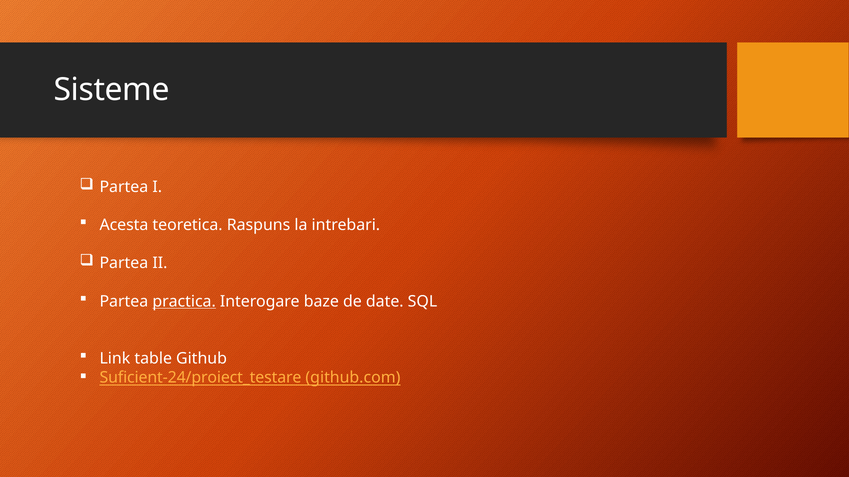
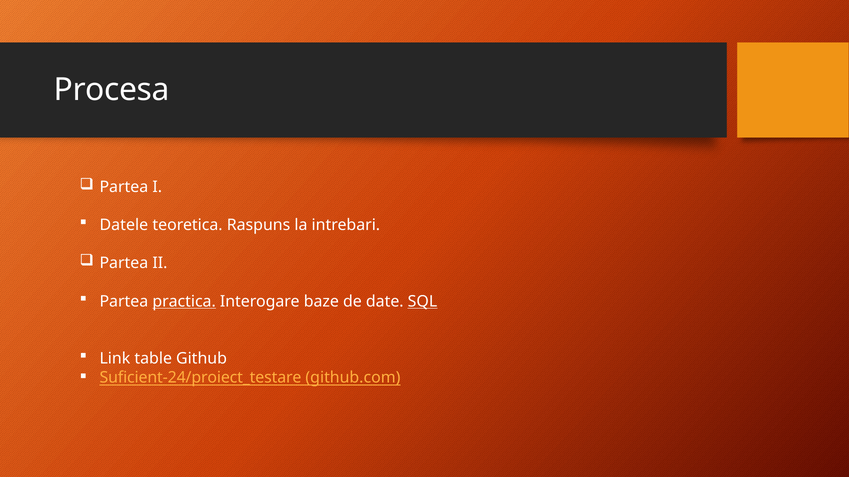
Sisteme: Sisteme -> Procesa
Acesta: Acesta -> Datele
SQL underline: none -> present
